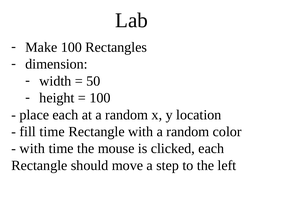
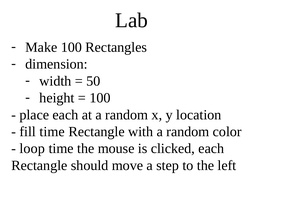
with at (32, 148): with -> loop
